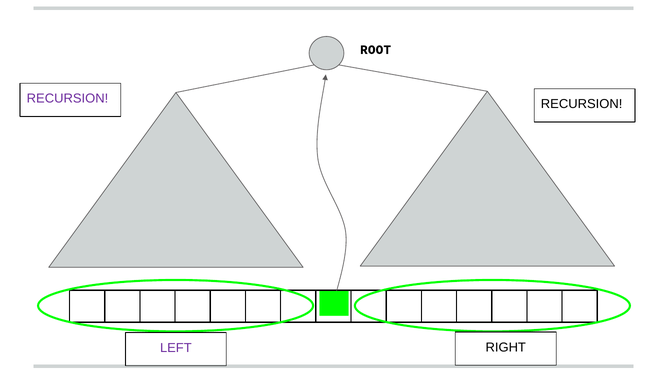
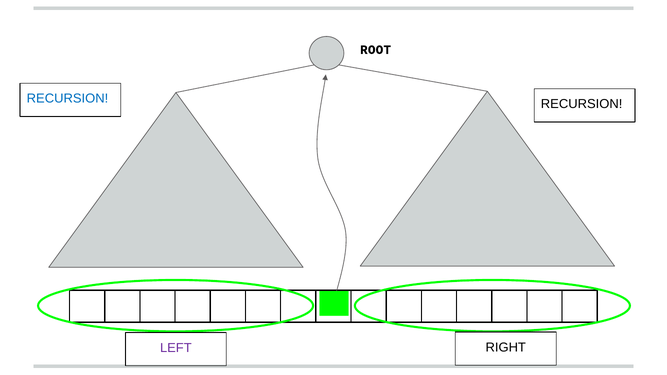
RECURSION at (67, 99) colour: purple -> blue
